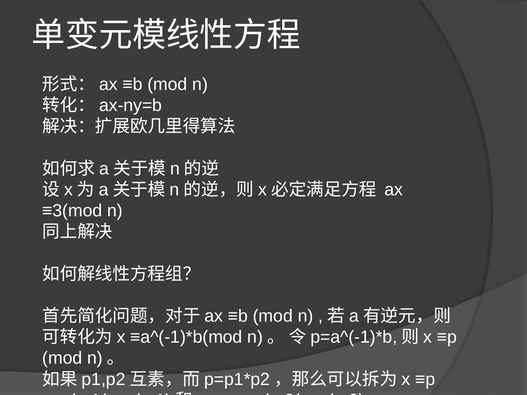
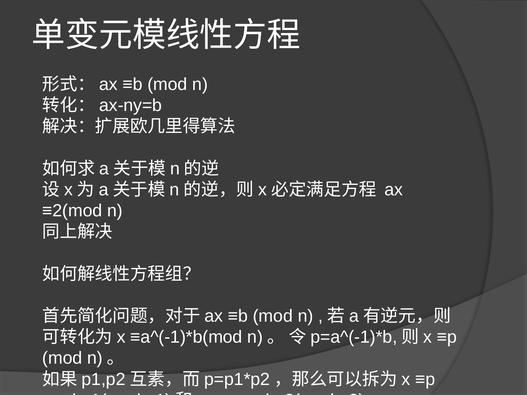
≡3(mod: ≡3(mod -> ≡2(mod
